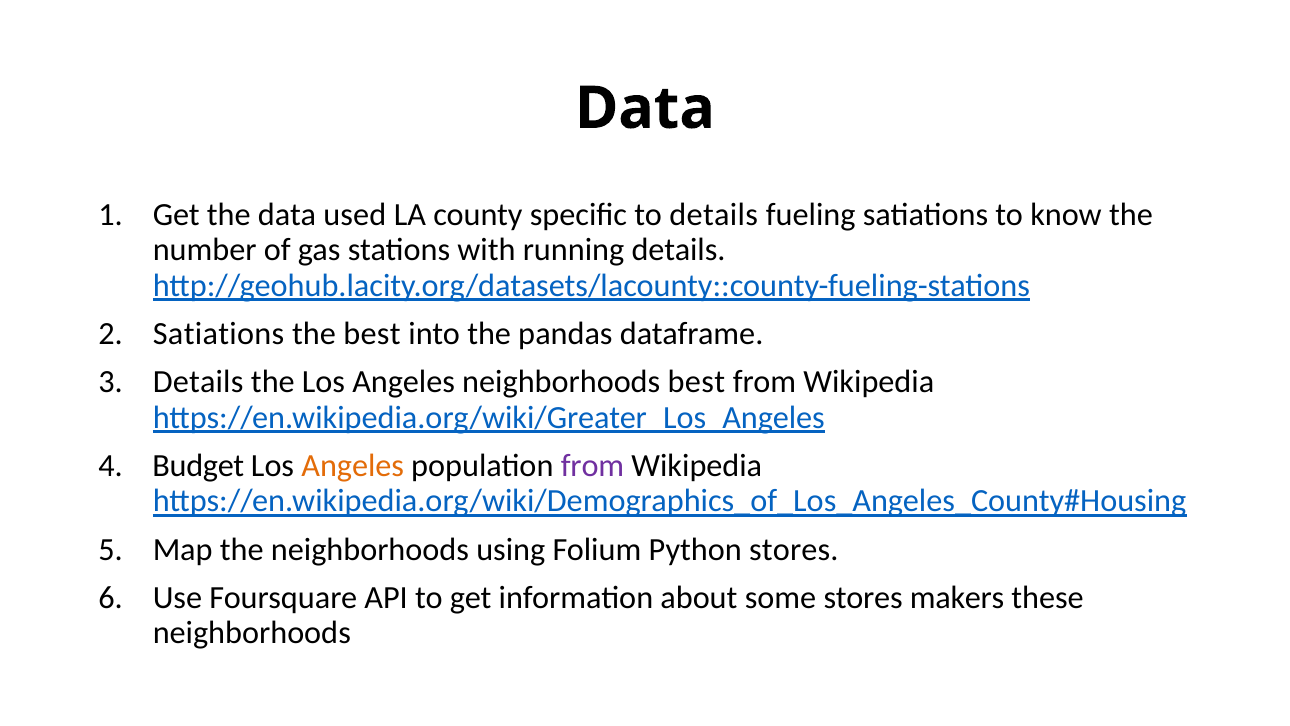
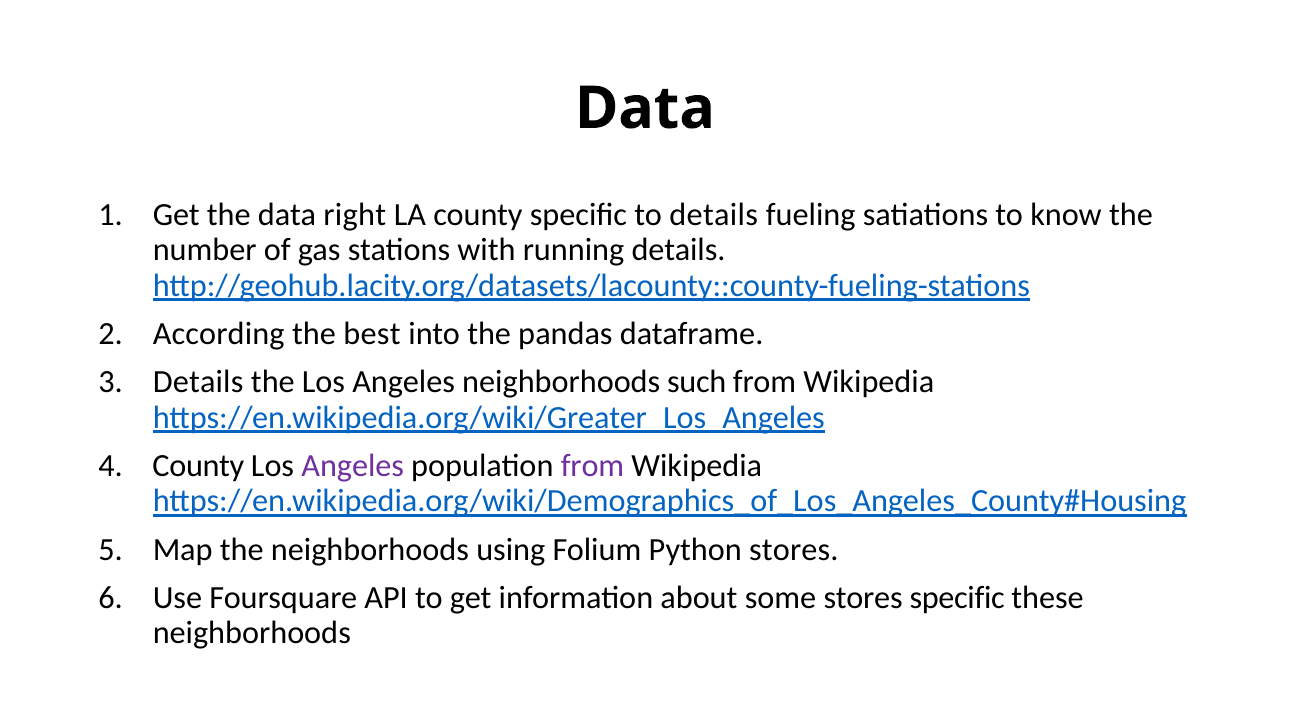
used: used -> right
Satiations at (219, 334): Satiations -> According
neighborhoods best: best -> such
Budget at (198, 466): Budget -> County
Angeles at (353, 466) colour: orange -> purple
stores makers: makers -> specific
